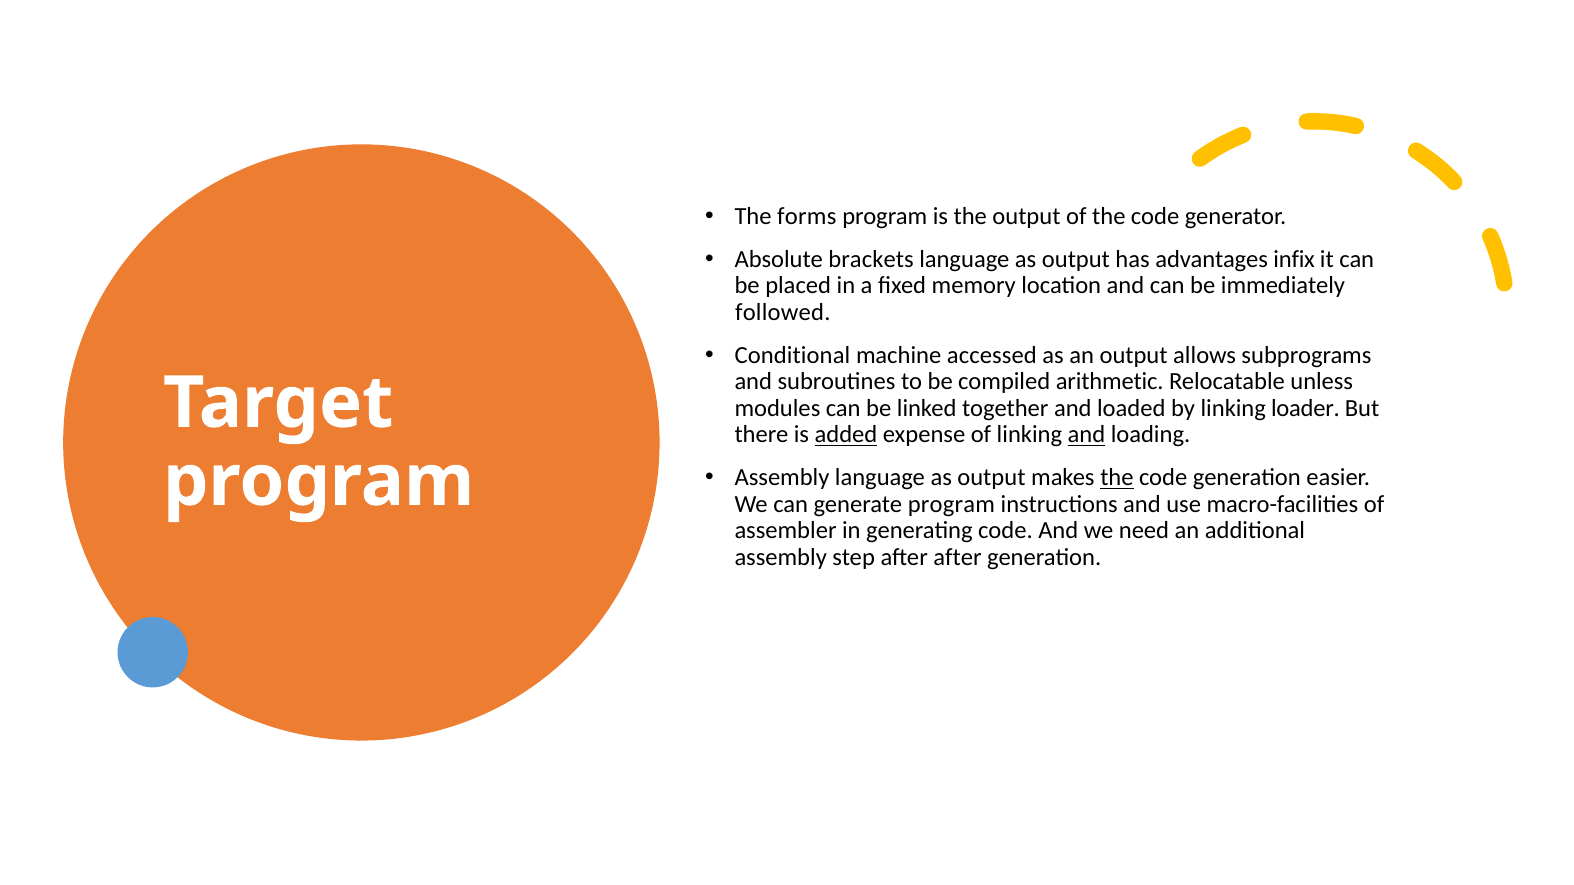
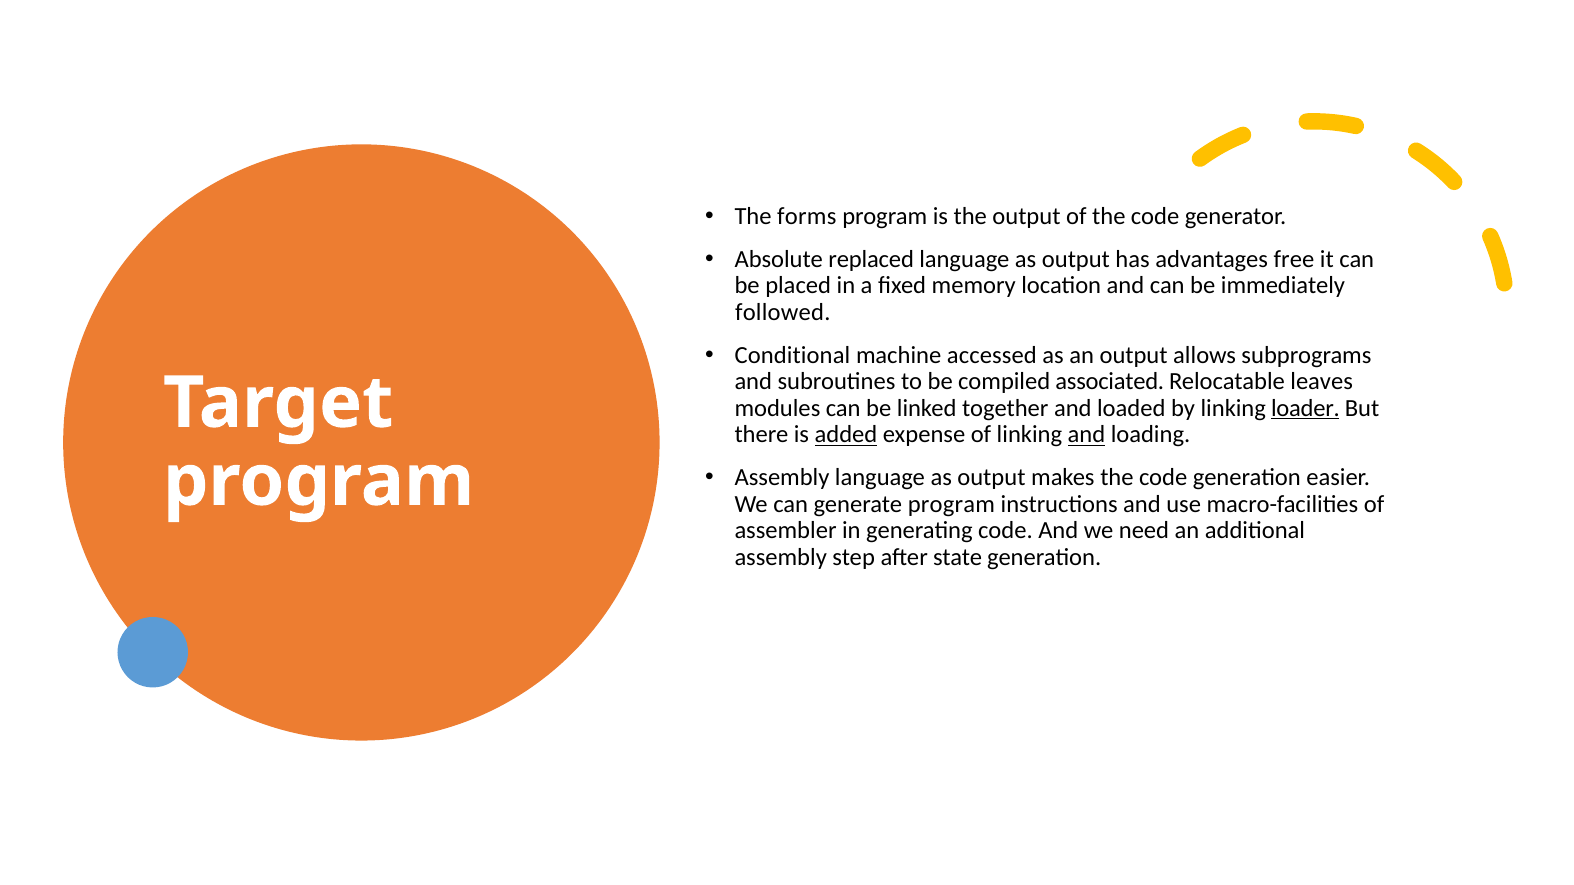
brackets: brackets -> replaced
infix: infix -> free
arithmetic: arithmetic -> associated
unless: unless -> leaves
loader underline: none -> present
the at (1117, 478) underline: present -> none
after after: after -> state
